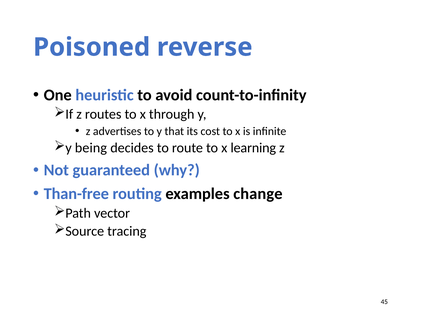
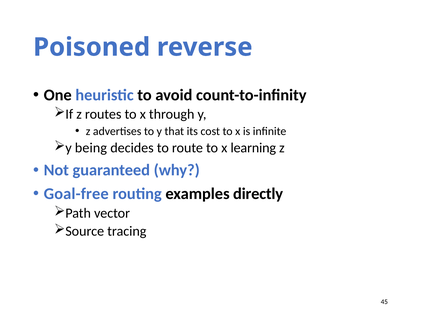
Than-free: Than-free -> Goal-free
change: change -> directly
